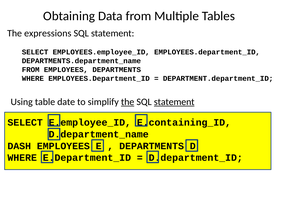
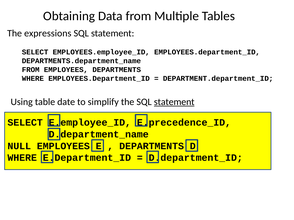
the at (128, 102) underline: present -> none
E.containing_ID: E.containing_ID -> E.precedence_ID
DASH: DASH -> NULL
